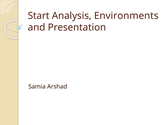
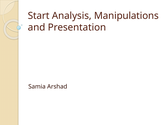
Environments: Environments -> Manipulations
